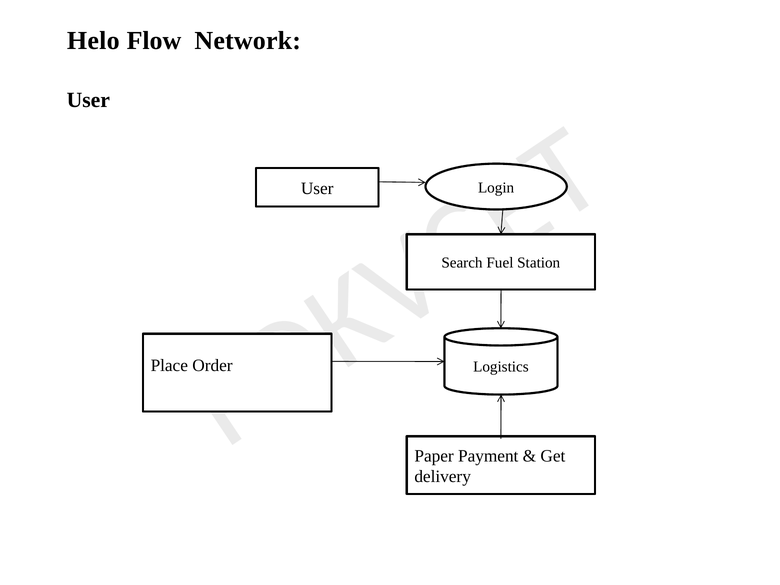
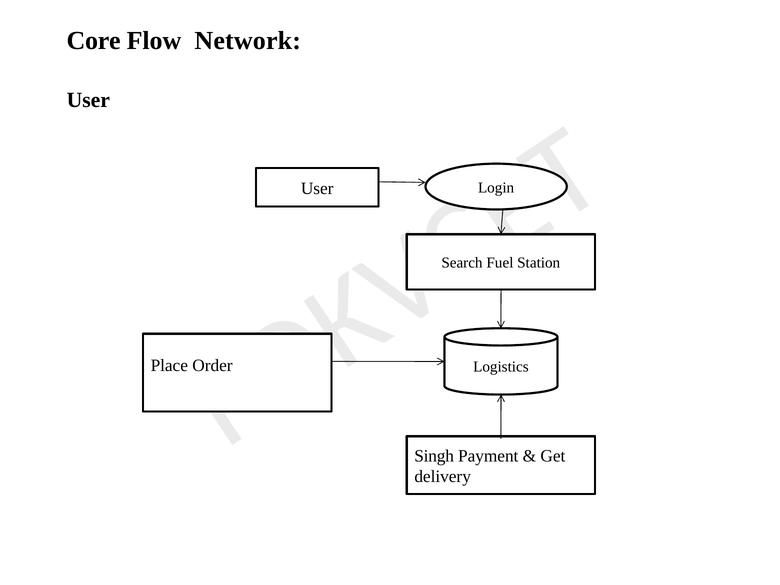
Helo: Helo -> Core
Paper: Paper -> Singh
